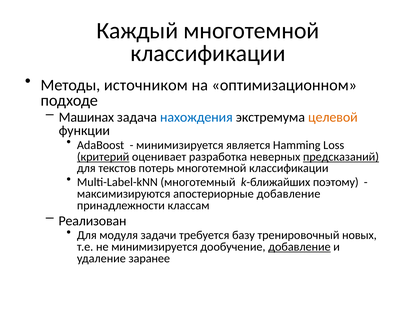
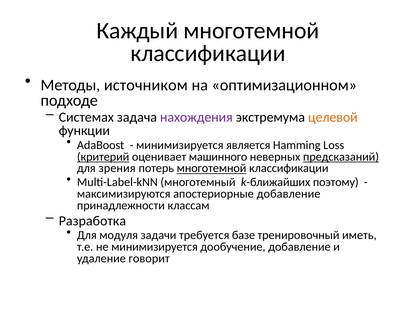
Машинах: Машинах -> Системах
нахождения colour: blue -> purple
разработка: разработка -> машинного
текстов: текстов -> зрения
многотемной at (212, 168) underline: none -> present
Реализован: Реализован -> Разработка
базу: базу -> базе
новых: новых -> иметь
добавление at (299, 247) underline: present -> none
заранее: заранее -> говорит
